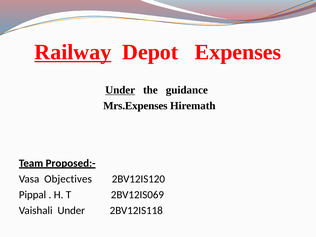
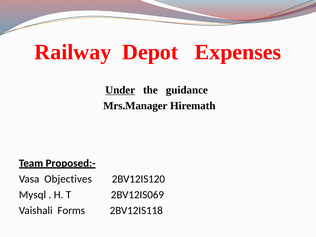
Railway underline: present -> none
Mrs.Expenses: Mrs.Expenses -> Mrs.Manager
Pippal: Pippal -> Mysql
Vaishali Under: Under -> Forms
